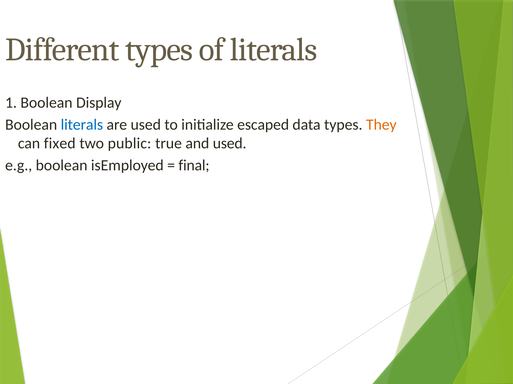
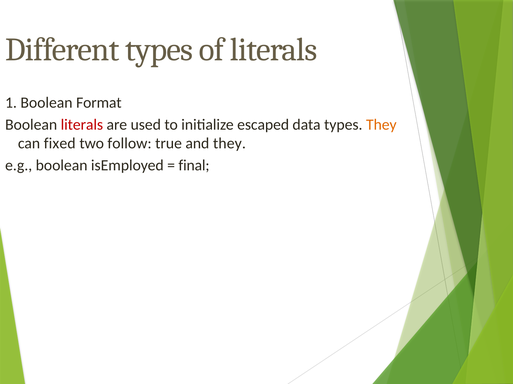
Display: Display -> Format
literals at (82, 125) colour: blue -> red
public: public -> follow
and used: used -> they
